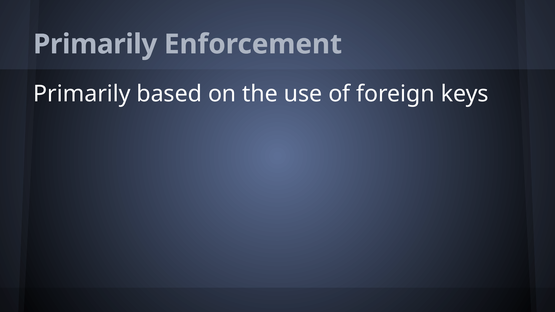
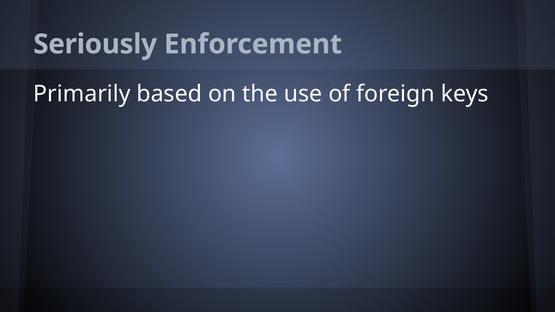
Primarily at (95, 44): Primarily -> Seriously
